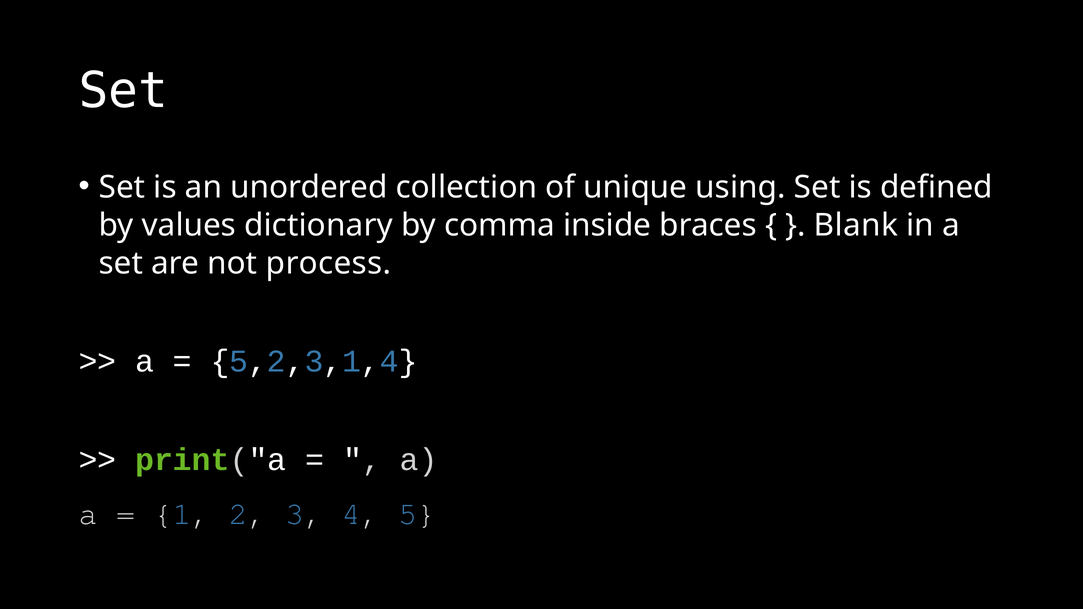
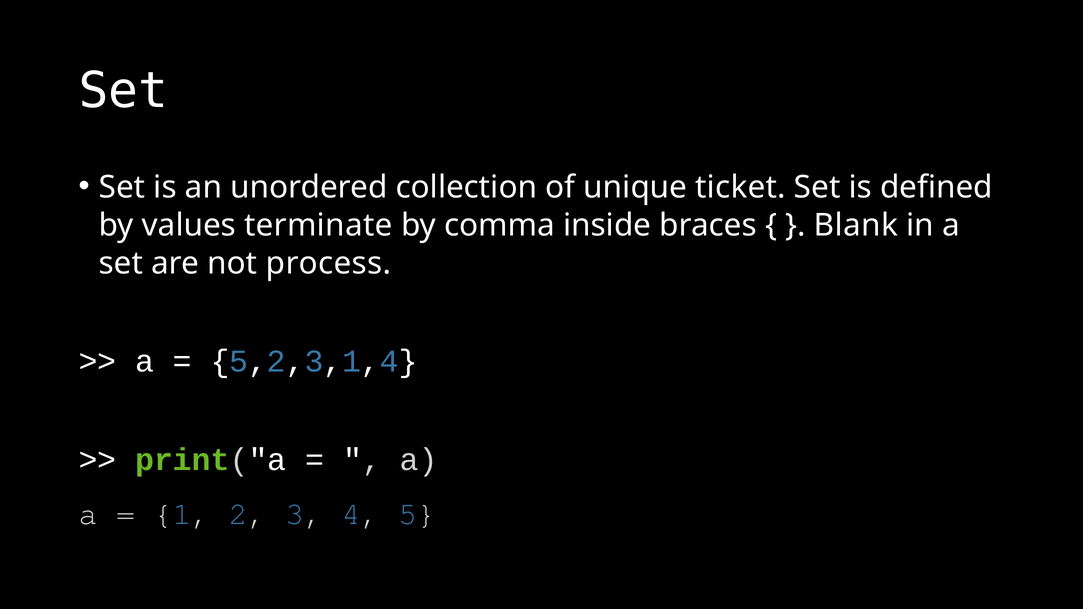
using: using -> ticket
dictionary: dictionary -> terminate
